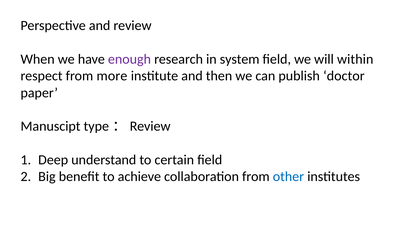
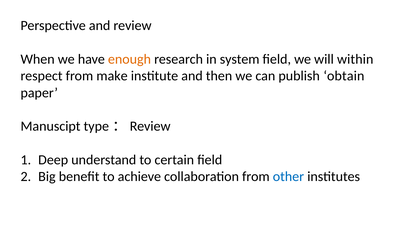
enough colour: purple -> orange
more: more -> make
doctor: doctor -> obtain
